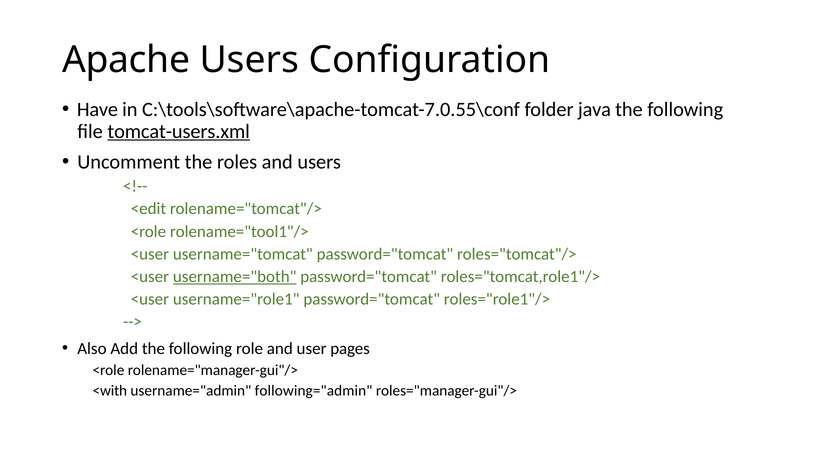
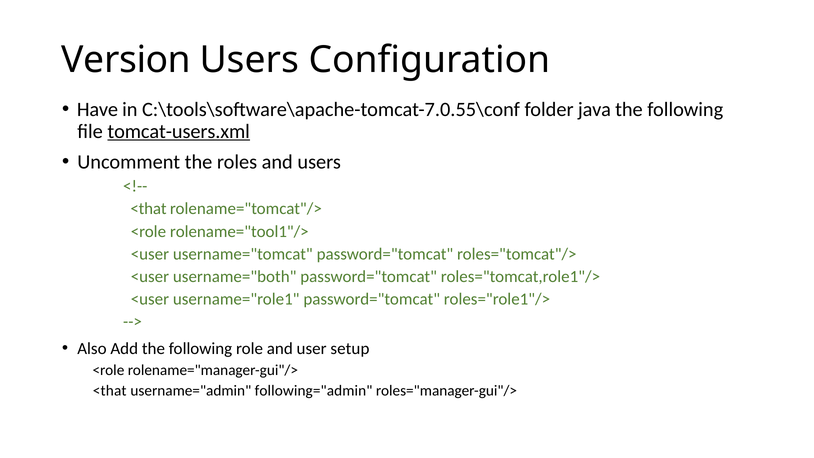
Apache: Apache -> Version
<edit at (148, 209): <edit -> <that
username="both underline: present -> none
pages: pages -> setup
<with at (110, 391): <with -> <that
